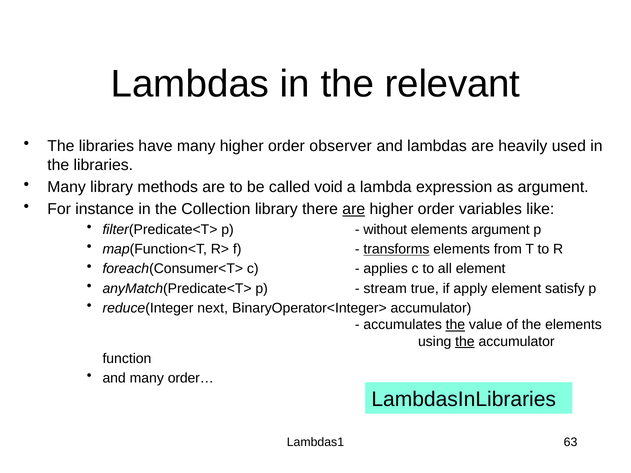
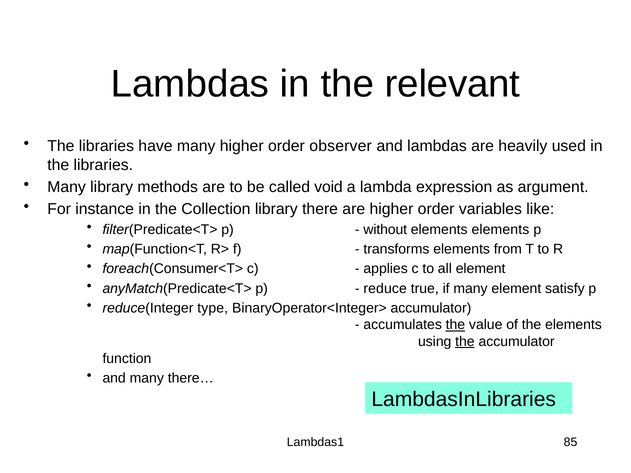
are at (354, 209) underline: present -> none
elements argument: argument -> elements
transforms underline: present -> none
stream: stream -> reduce
if apply: apply -> many
next: next -> type
order…: order… -> there…
63: 63 -> 85
